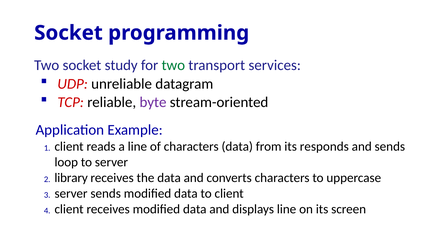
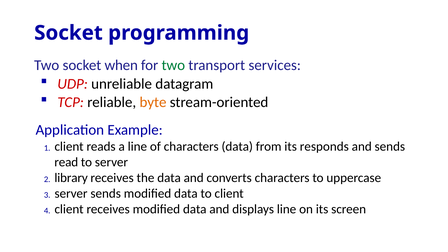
study: study -> when
byte colour: purple -> orange
loop: loop -> read
